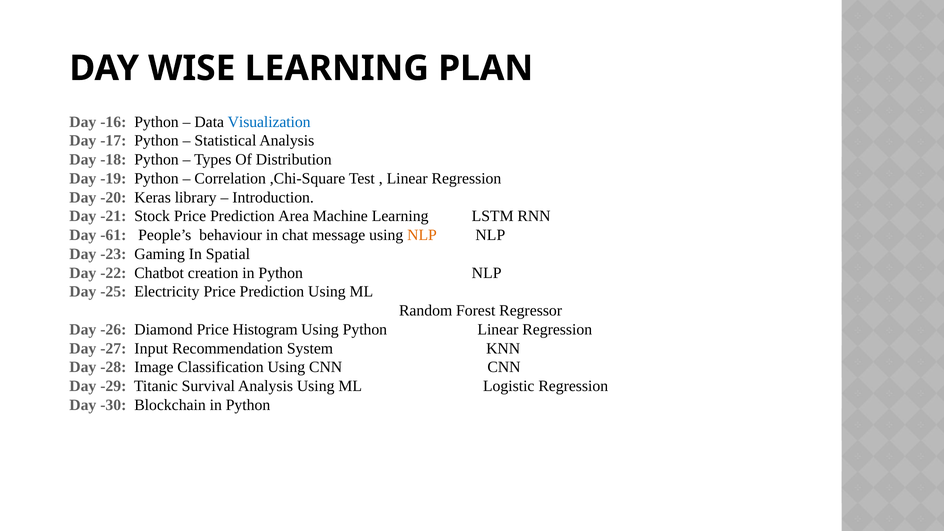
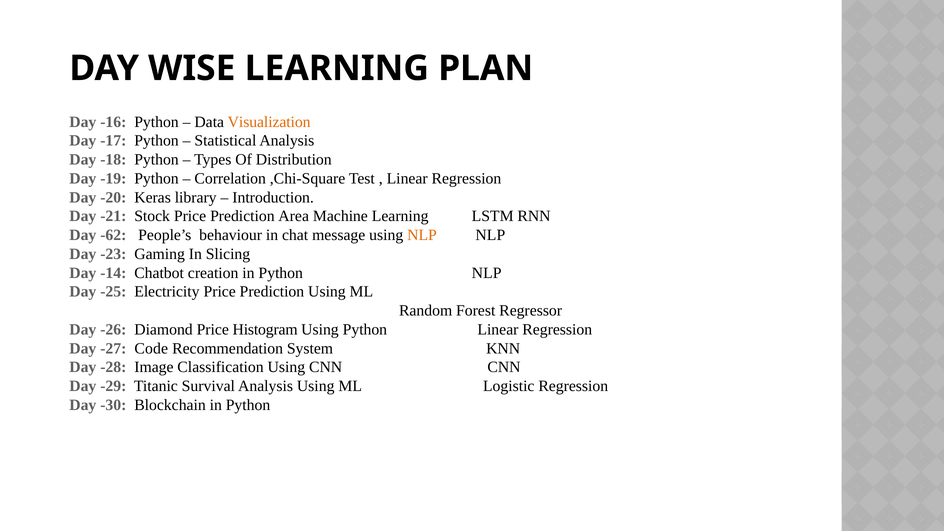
Visualization colour: blue -> orange
-61: -61 -> -62
Spatial: Spatial -> Slicing
-22: -22 -> -14
Input: Input -> Code
